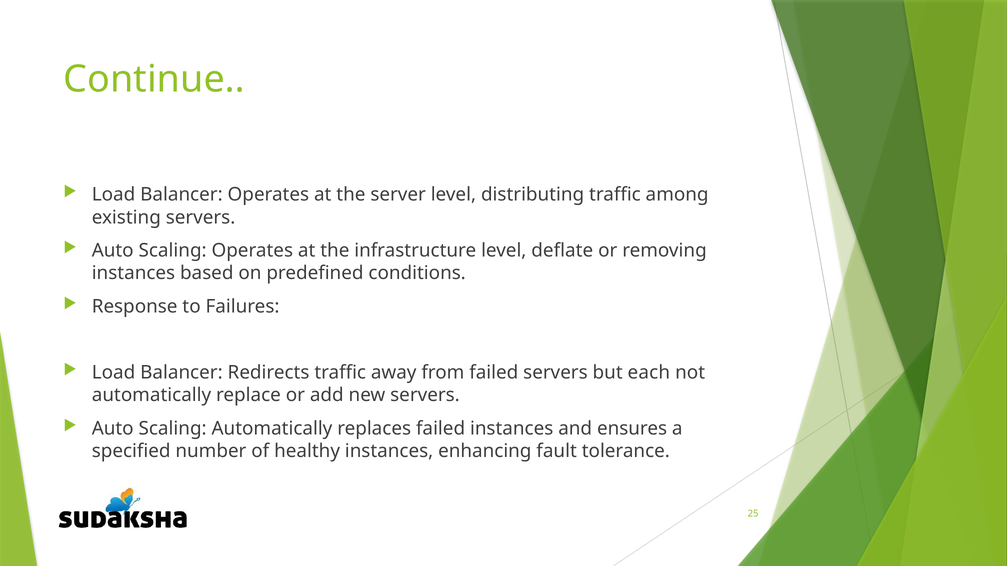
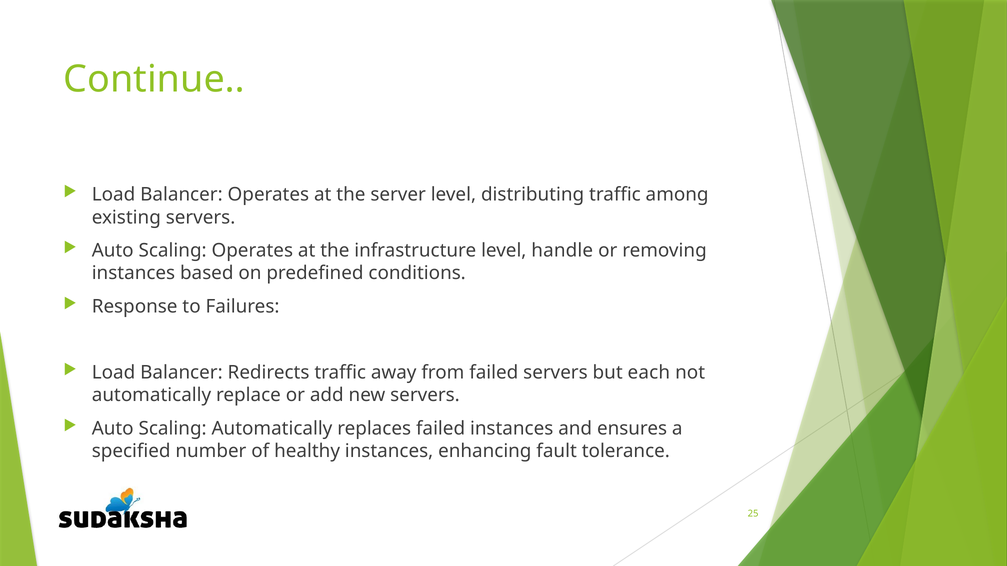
deflate: deflate -> handle
